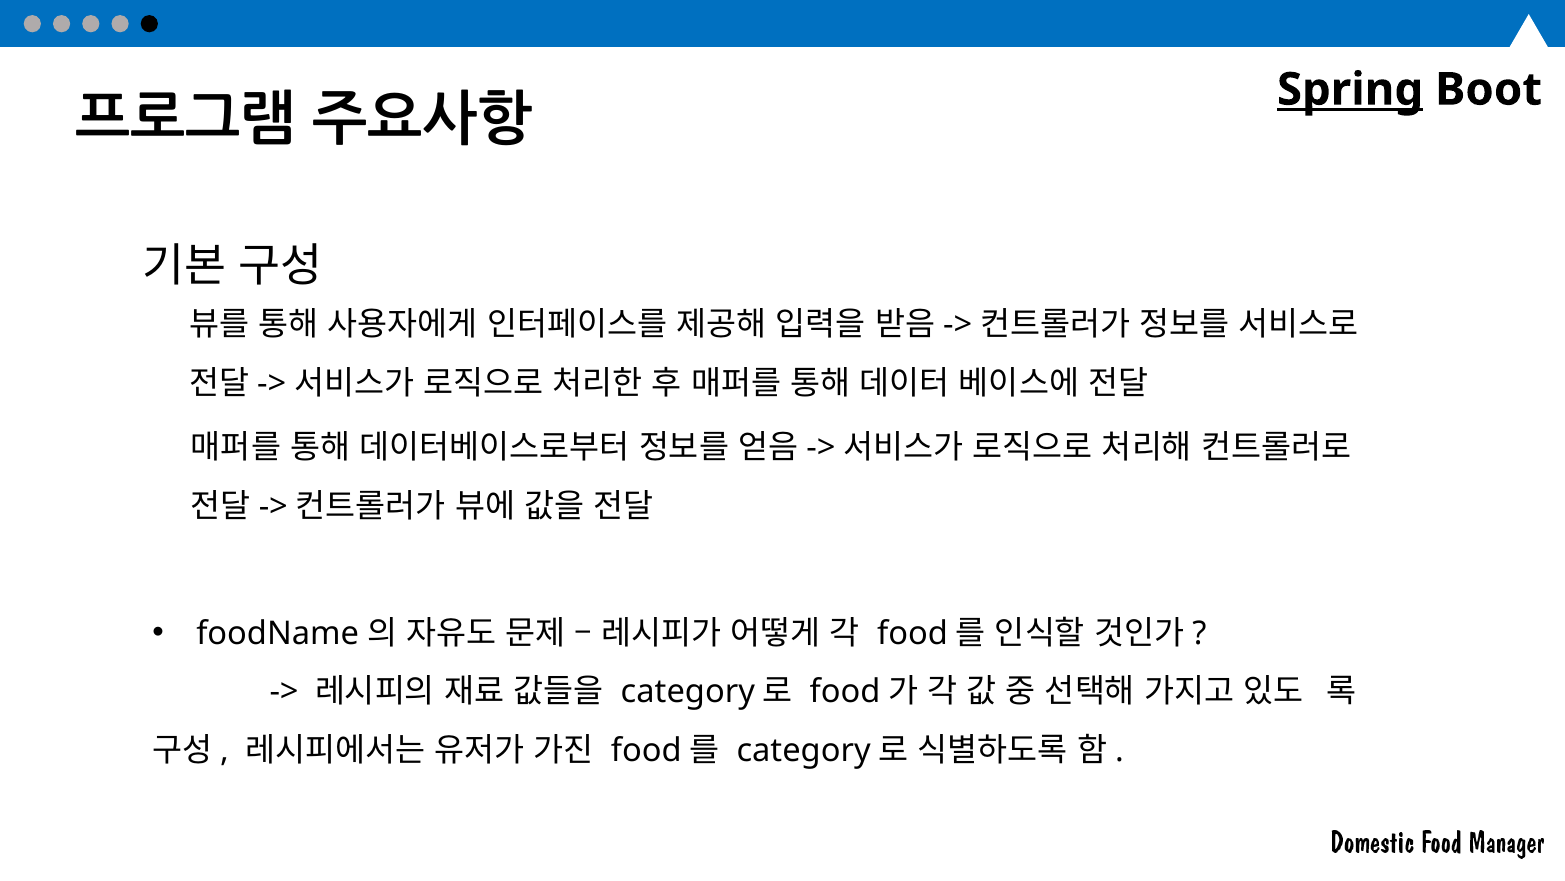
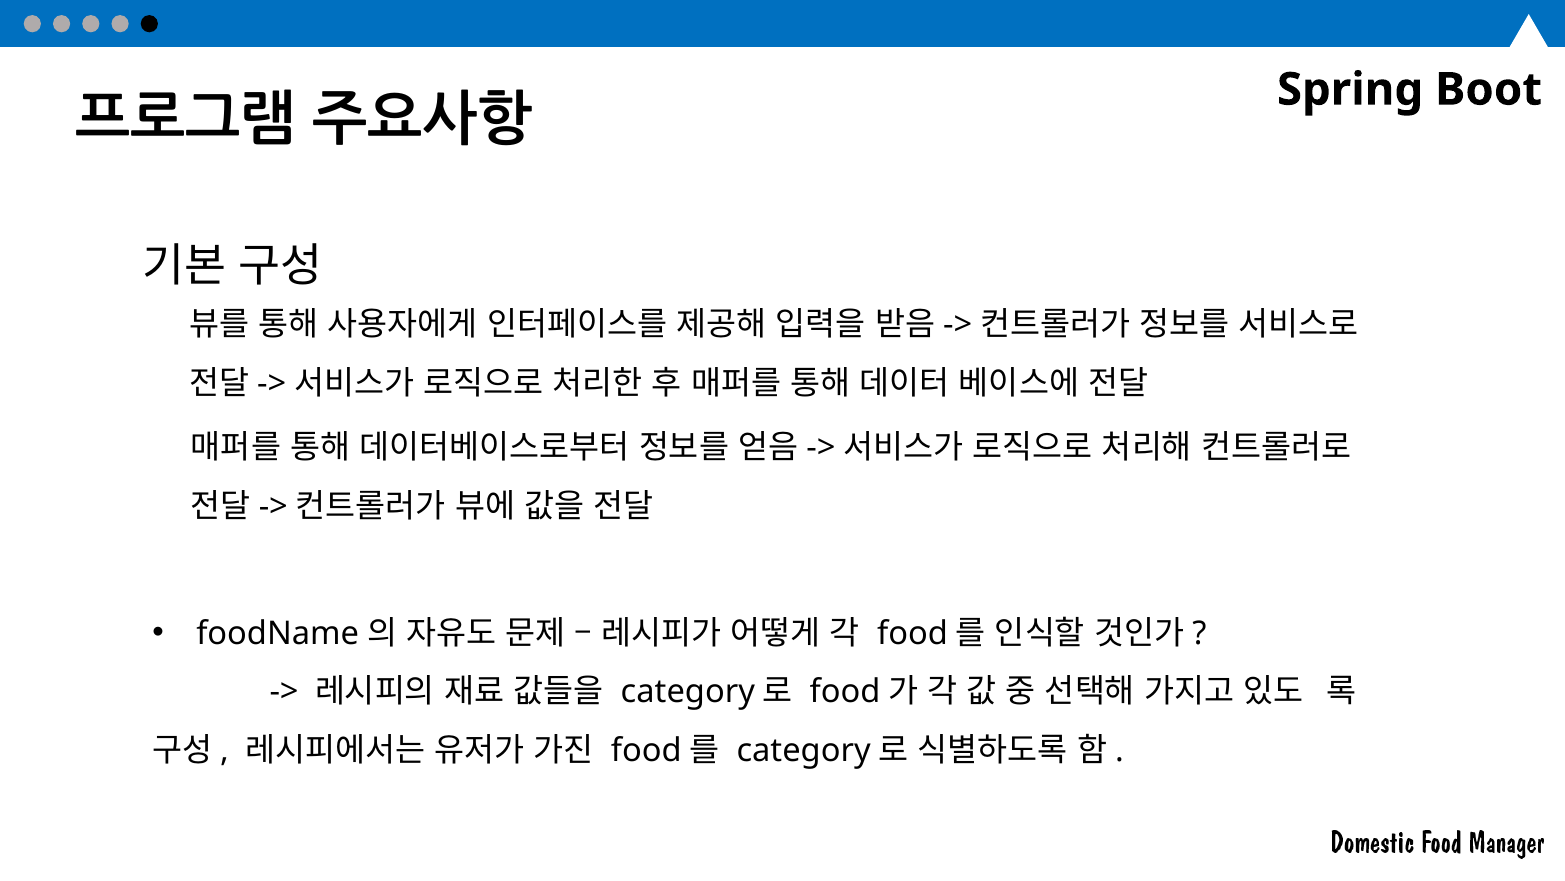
Spring underline: present -> none
